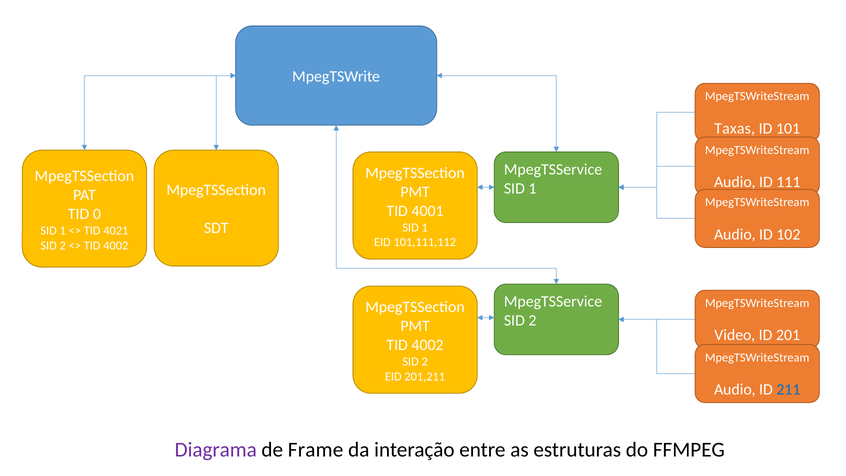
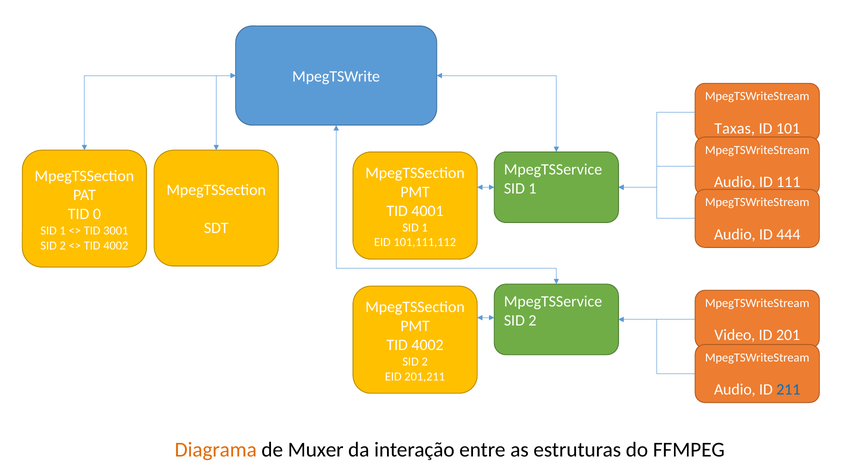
4021: 4021 -> 3001
102: 102 -> 444
Diagrama colour: purple -> orange
Frame: Frame -> Muxer
